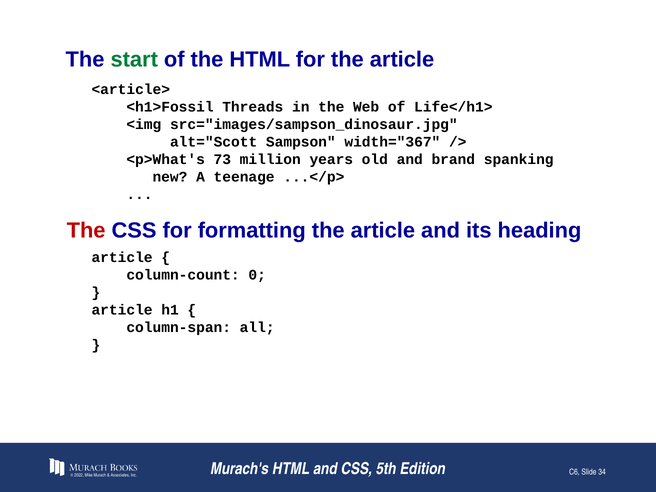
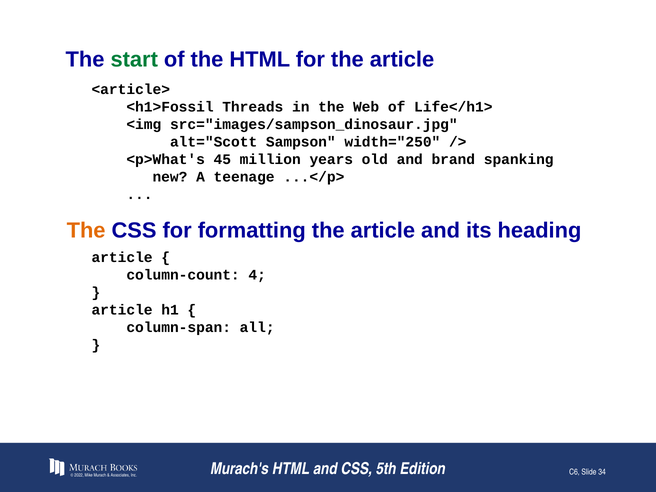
width="367: width="367 -> width="250
73: 73 -> 45
The at (86, 231) colour: red -> orange
0: 0 -> 4
